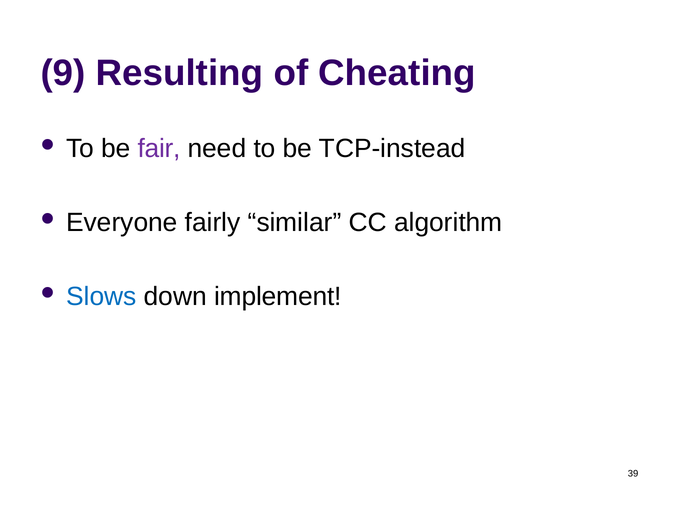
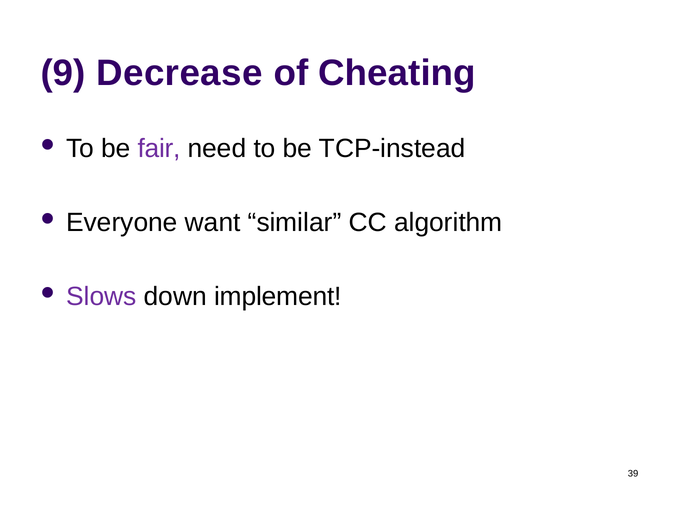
Resulting: Resulting -> Decrease
fairly: fairly -> want
Slows colour: blue -> purple
